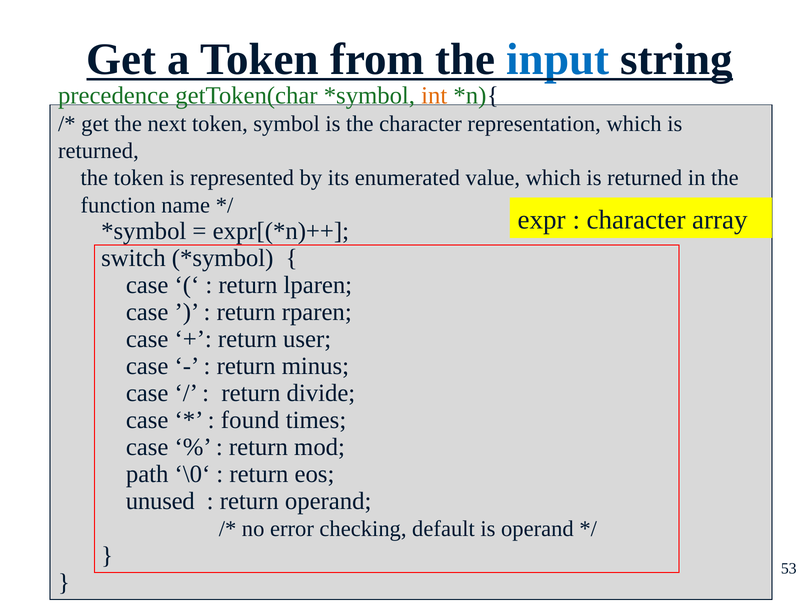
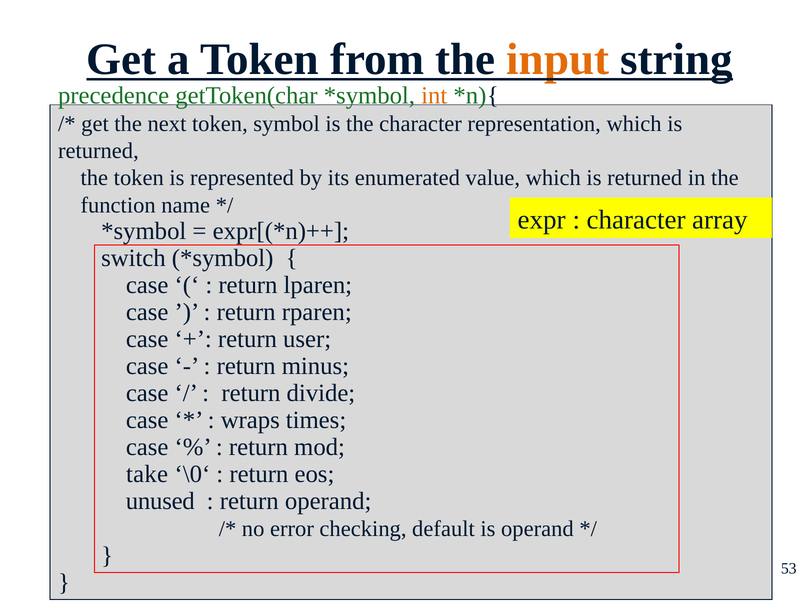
input colour: blue -> orange
found: found -> wraps
path: path -> take
